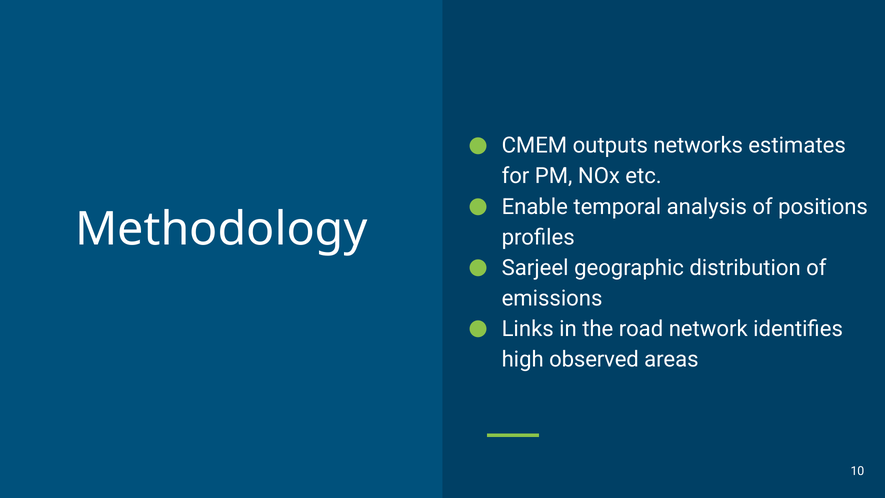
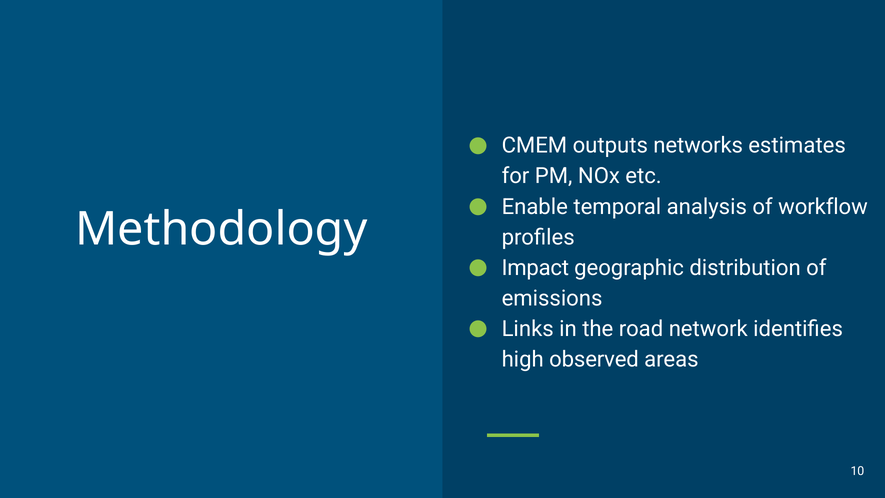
positions: positions -> workflow
Sarjeel: Sarjeel -> Impact
